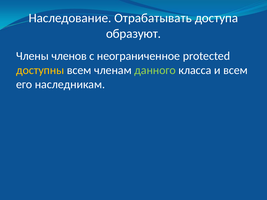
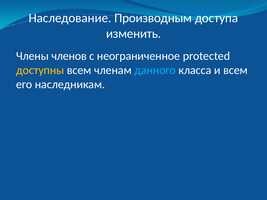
Отрабатывать: Отрабатывать -> Производным
образуют: образуют -> изменить
данного colour: light green -> light blue
